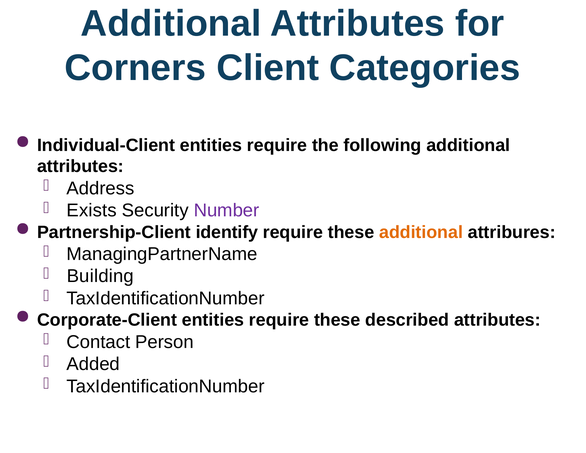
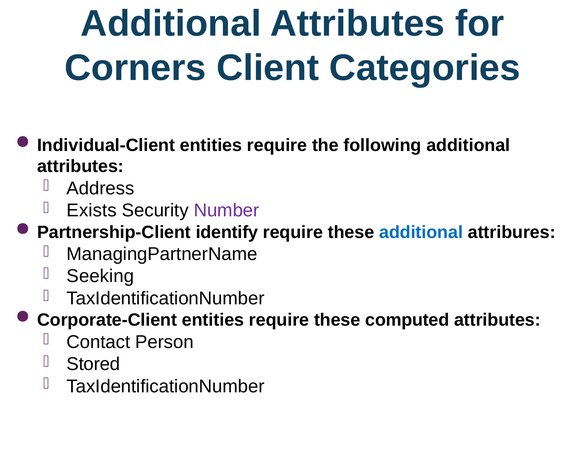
additional at (421, 232) colour: orange -> blue
Building: Building -> Seeking
described: described -> computed
Added: Added -> Stored
